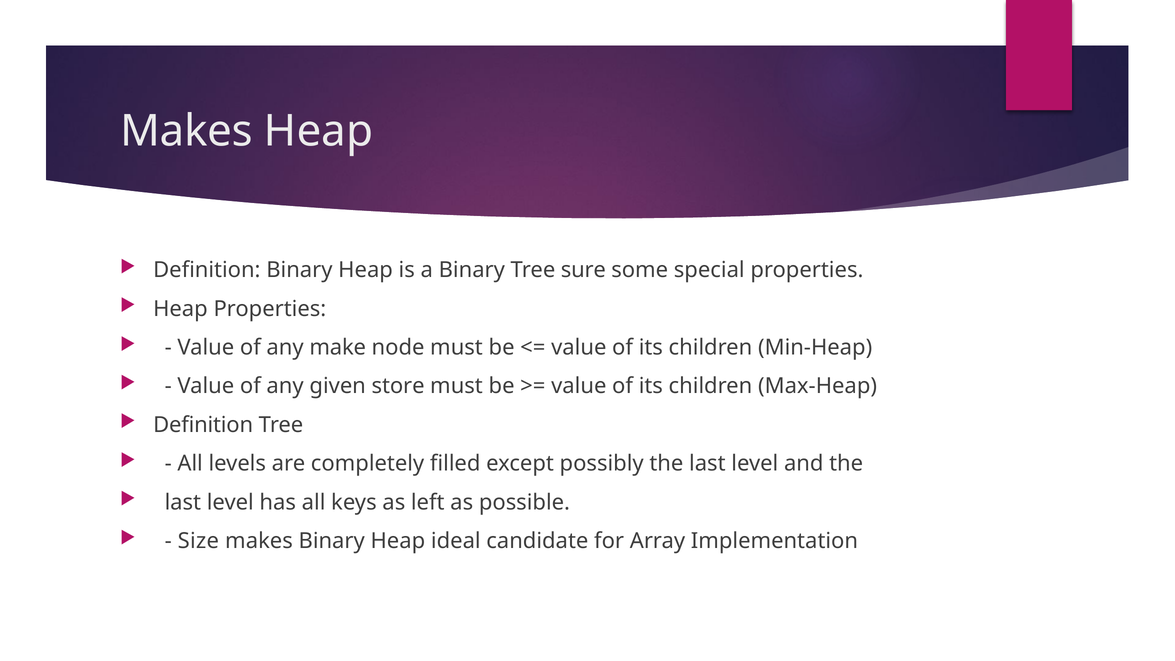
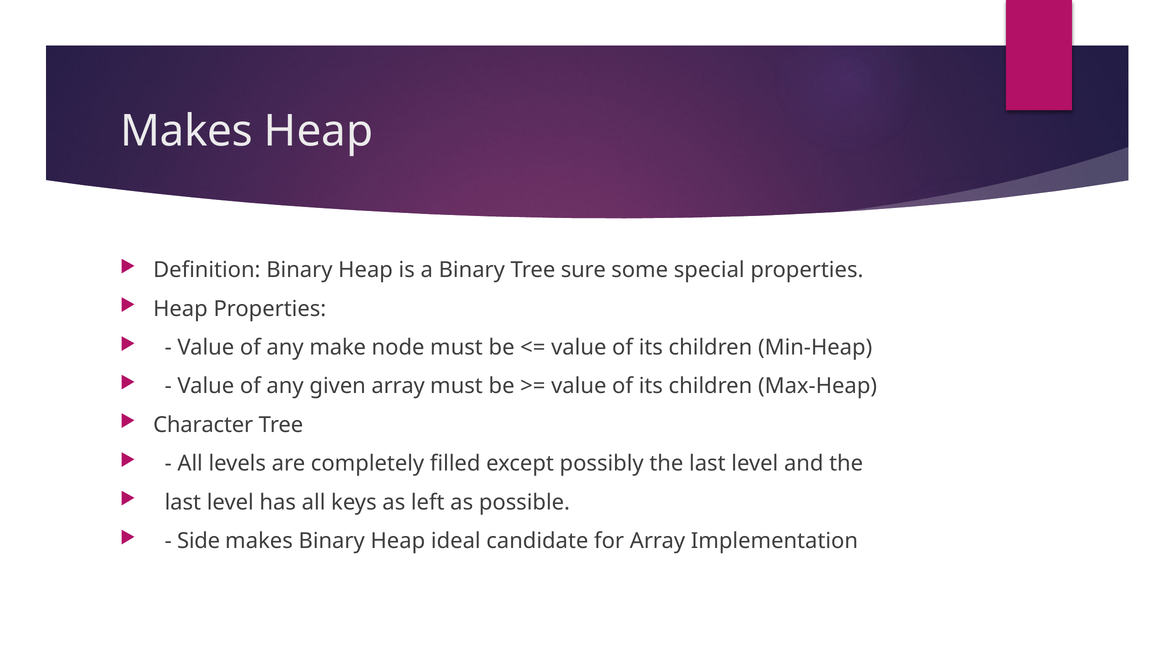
given store: store -> array
Definition at (203, 425): Definition -> Character
Size: Size -> Side
